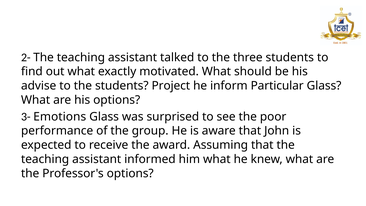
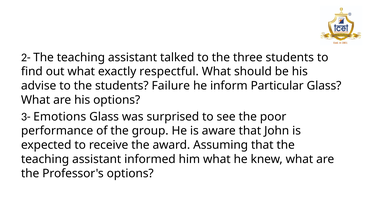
motivated: motivated -> respectful
Project: Project -> Failure
